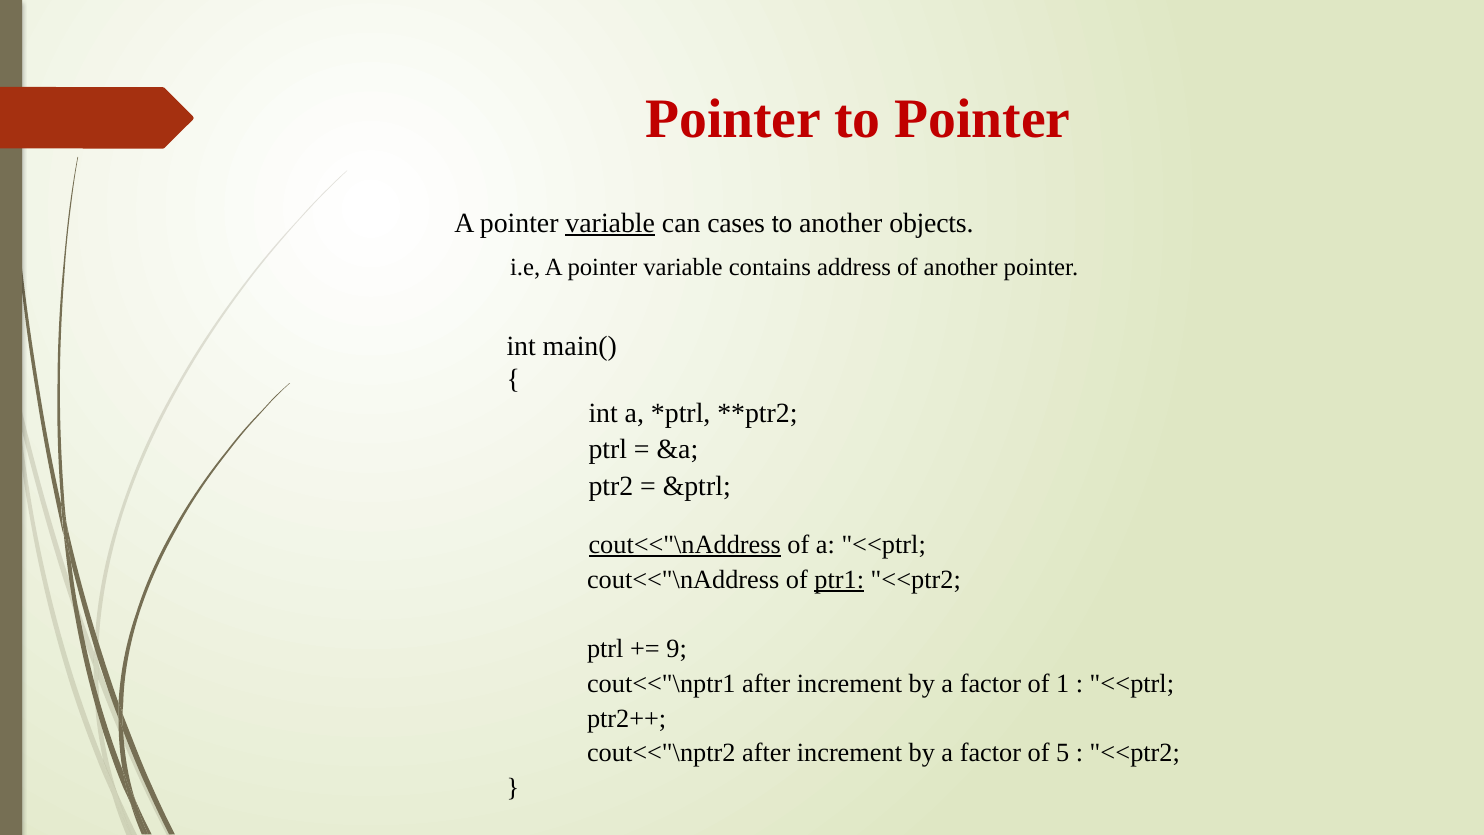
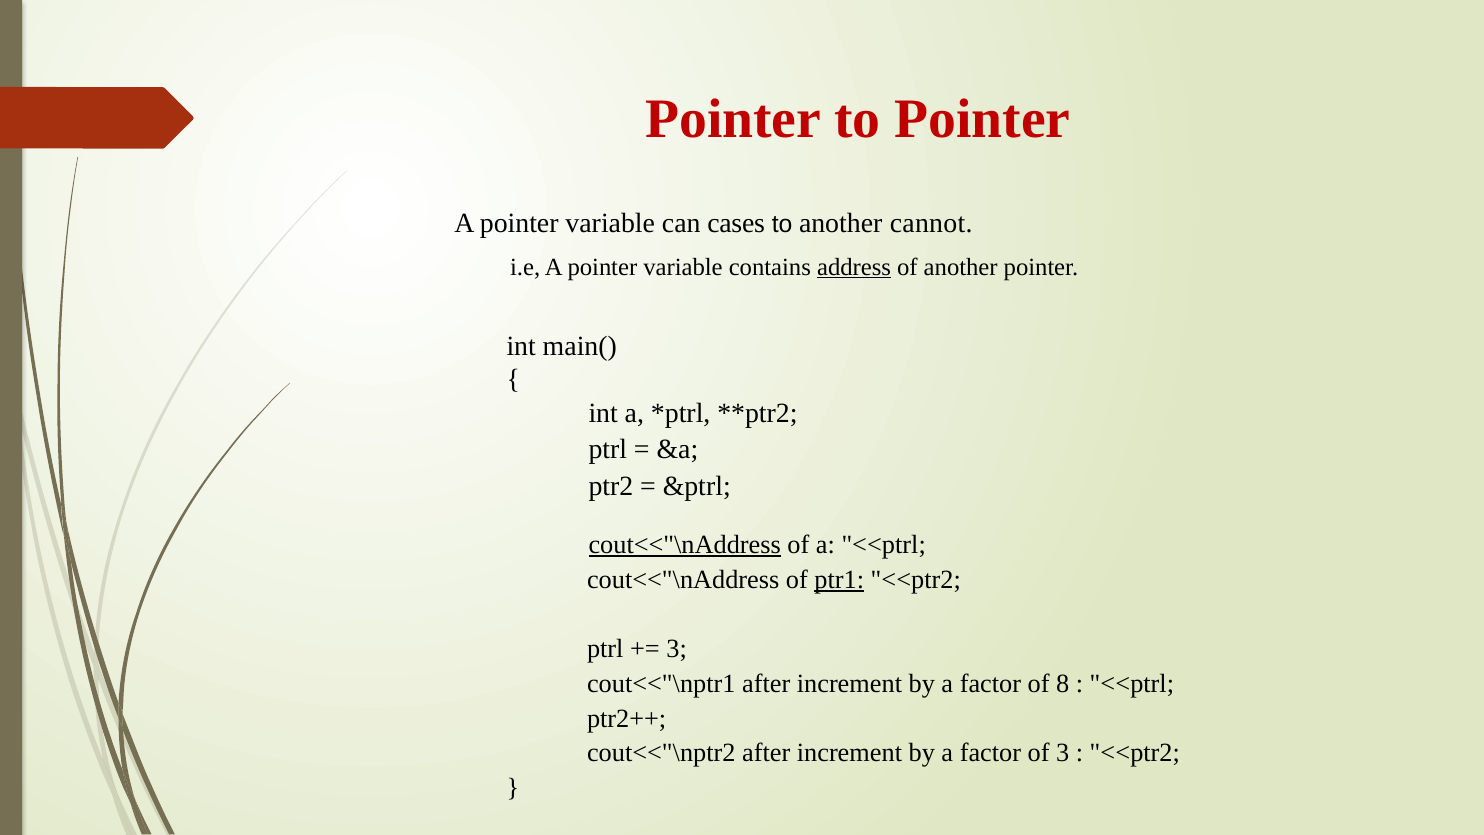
variable at (610, 223) underline: present -> none
objects: objects -> cannot
address underline: none -> present
9 at (677, 649): 9 -> 3
1: 1 -> 8
of 5: 5 -> 3
